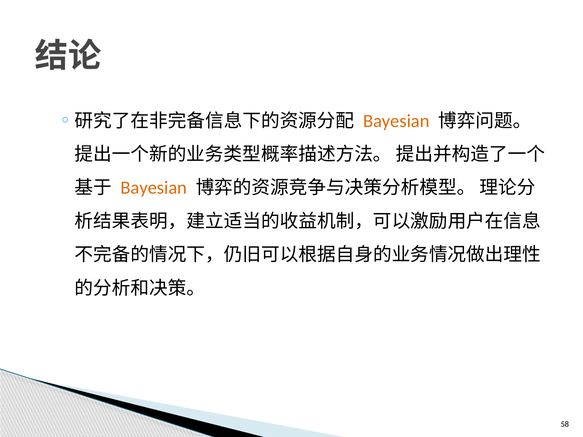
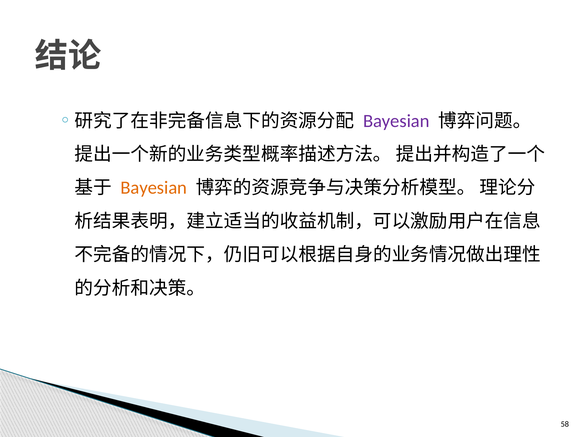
Bayesian at (396, 121) colour: orange -> purple
